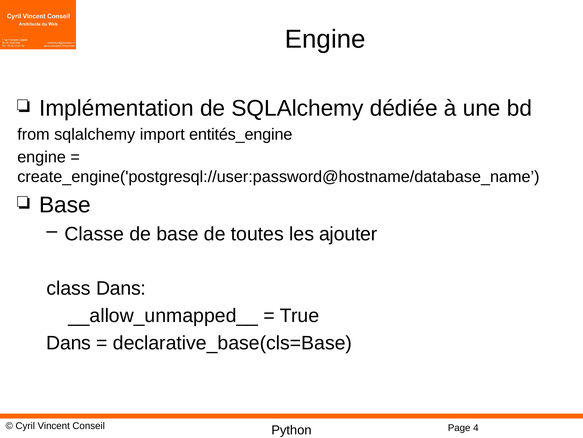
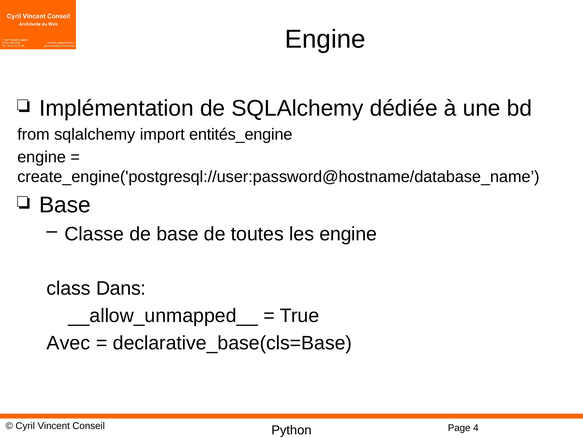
les ajouter: ajouter -> engine
Dans at (69, 342): Dans -> Avec
